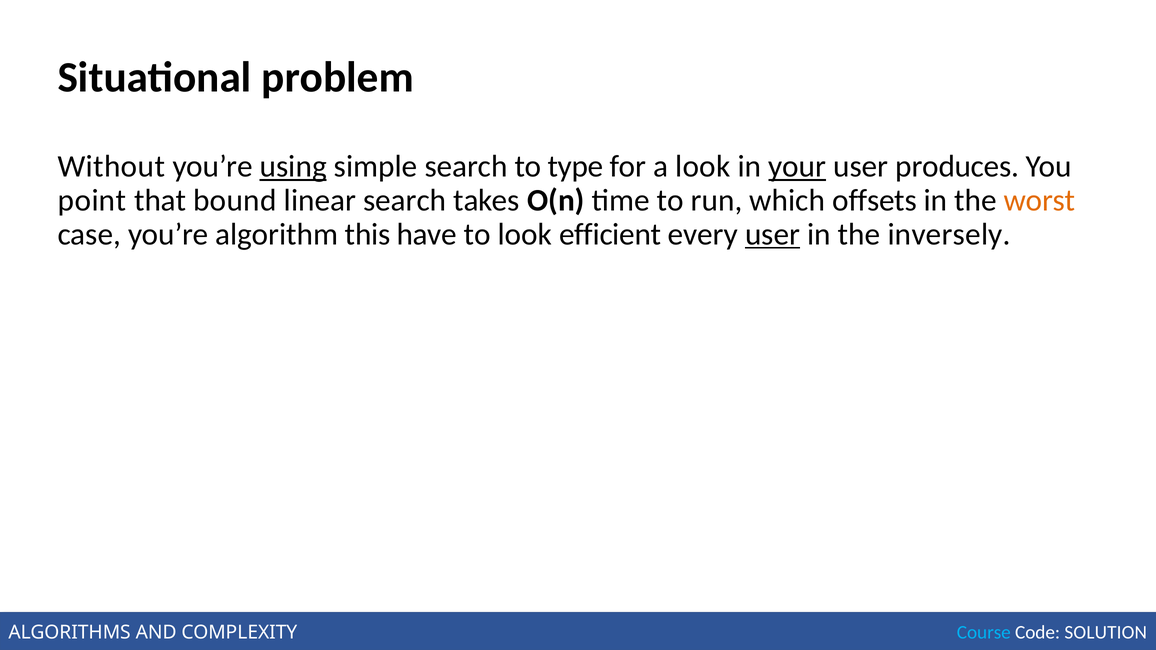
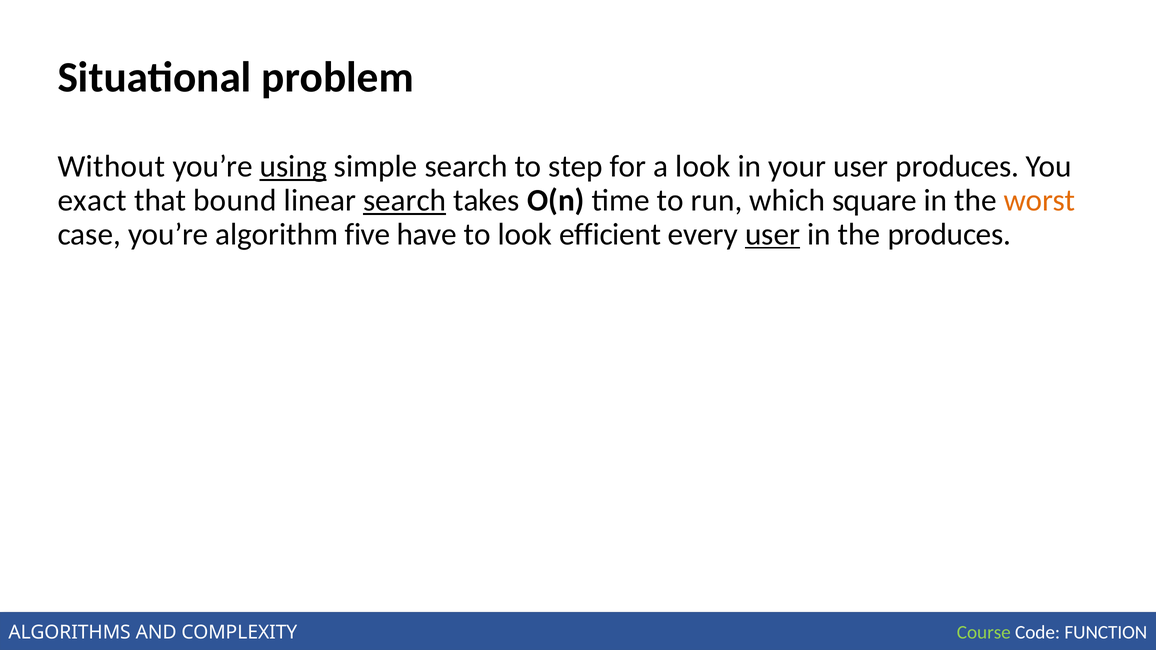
type: type -> step
your underline: present -> none
point: point -> exact
search at (405, 200) underline: none -> present
offsets: offsets -> square
this: this -> five
the inversely: inversely -> produces
Course colour: light blue -> light green
SOLUTION: SOLUTION -> FUNCTION
